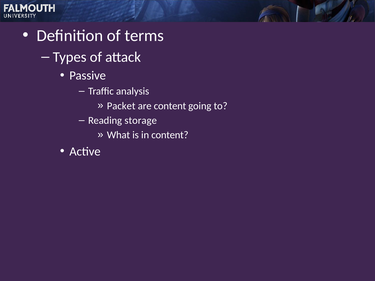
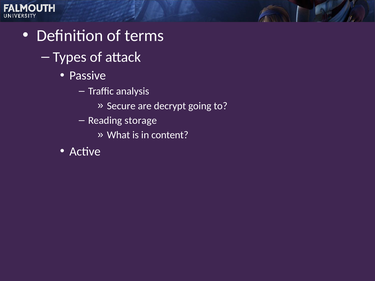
Packet: Packet -> Secure
are content: content -> decrypt
